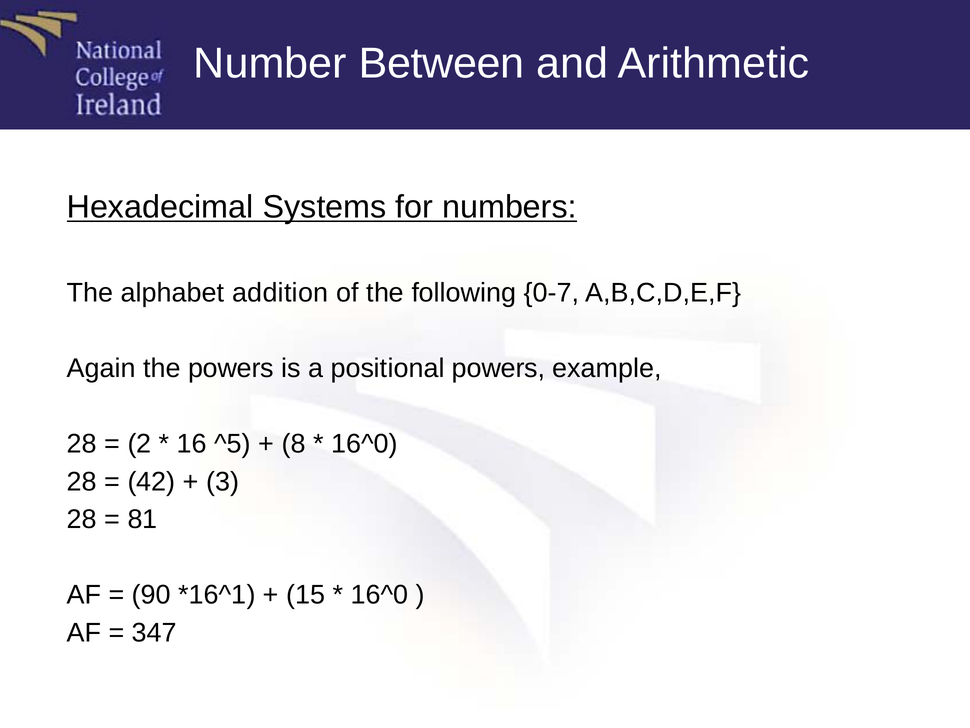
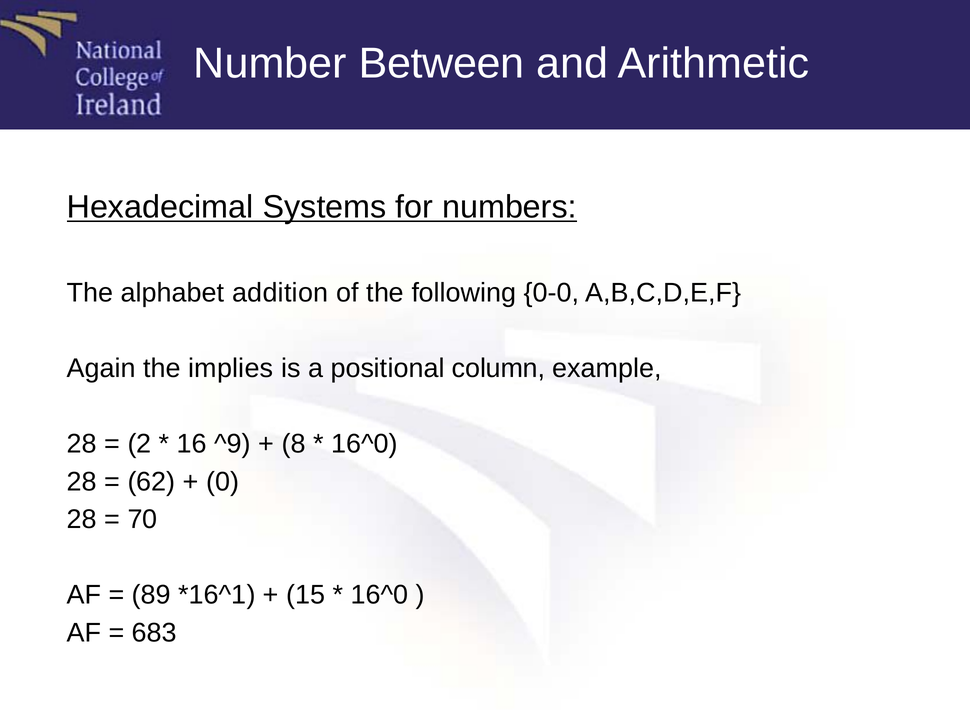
0-7: 0-7 -> 0-0
the powers: powers -> implies
positional powers: powers -> column
^5: ^5 -> ^9
42: 42 -> 62
3: 3 -> 0
81: 81 -> 70
90: 90 -> 89
347: 347 -> 683
